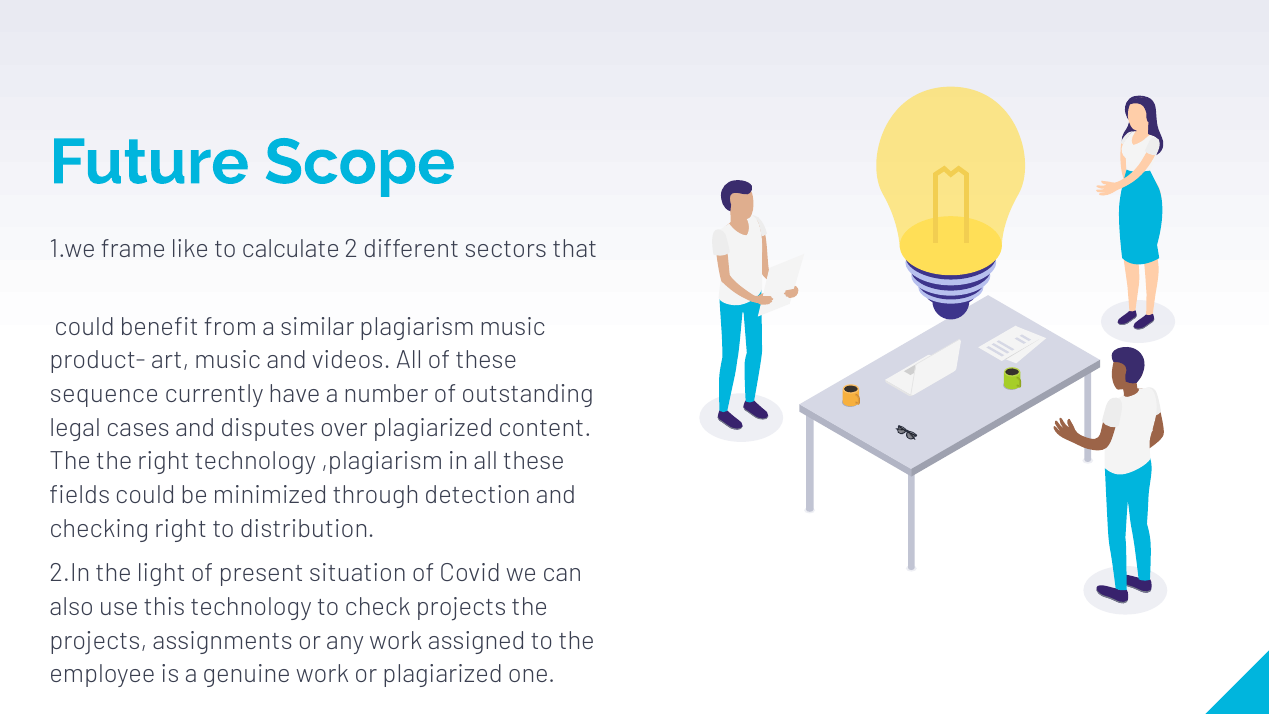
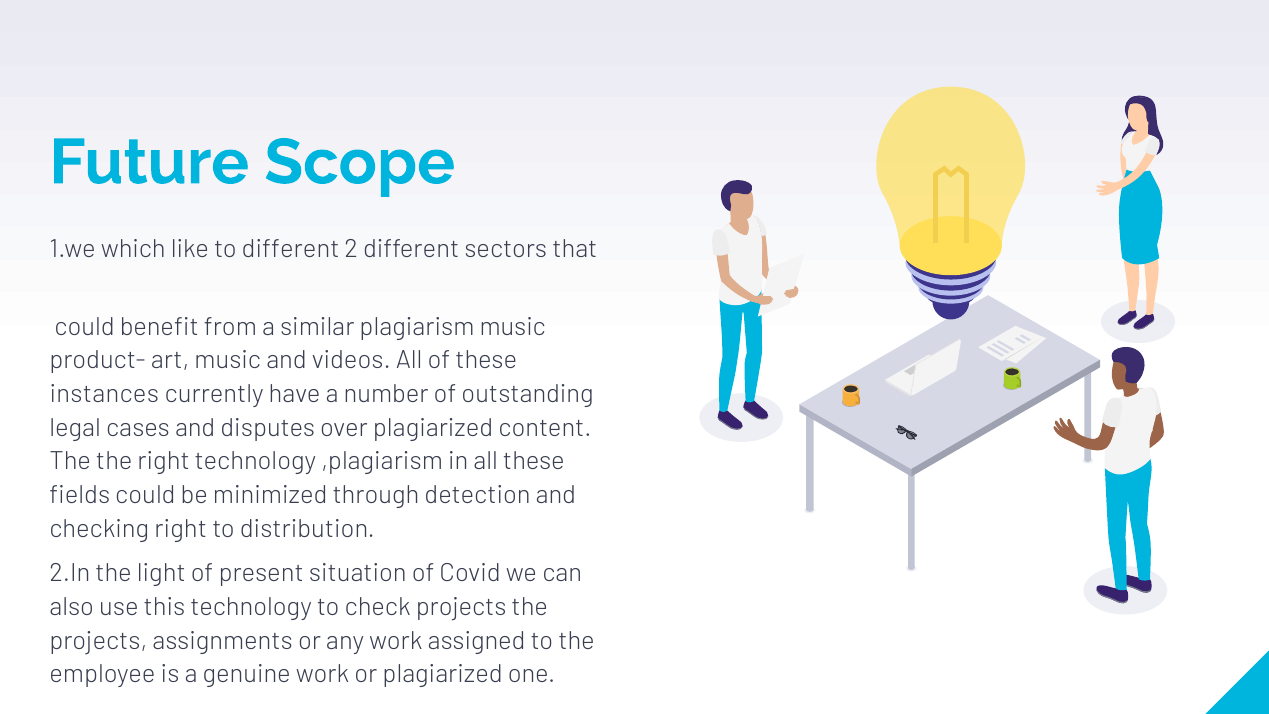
frame: frame -> which
to calculate: calculate -> different
sequence: sequence -> instances
